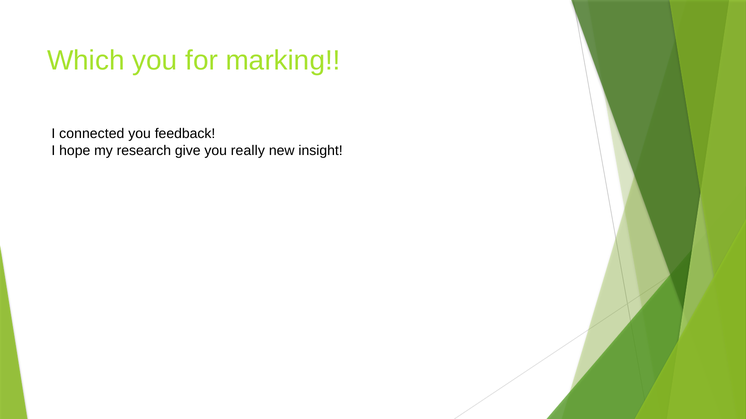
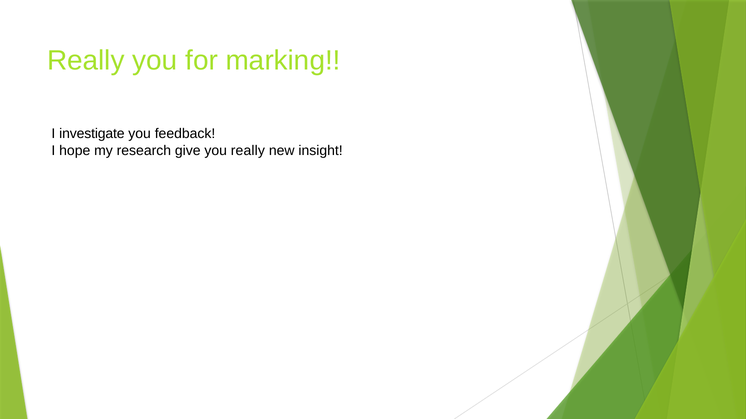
Which at (86, 61): Which -> Really
connected: connected -> investigate
